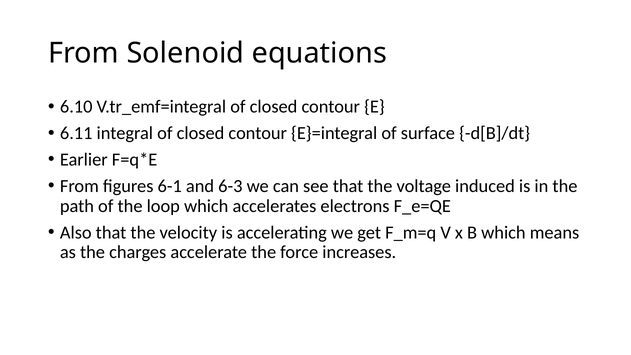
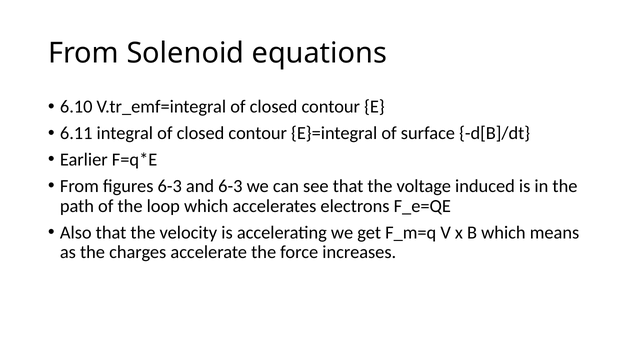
figures 6-1: 6-1 -> 6-3
